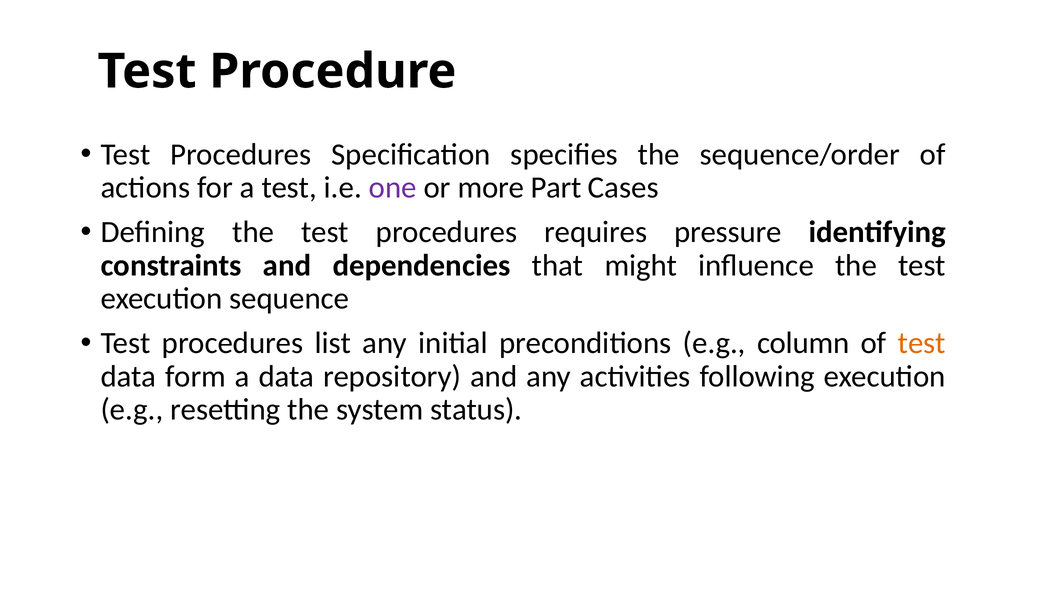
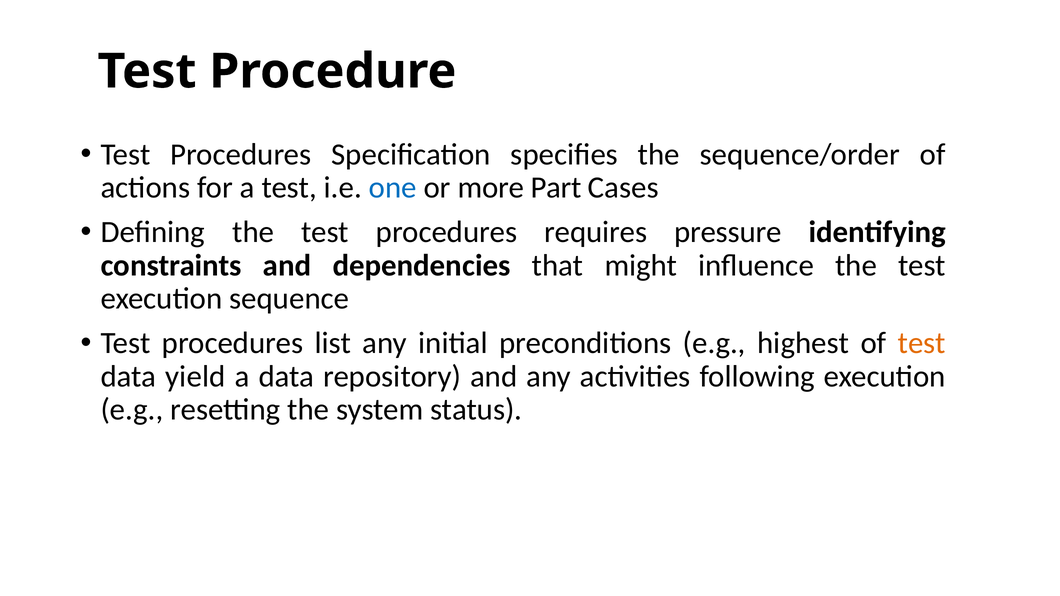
one colour: purple -> blue
column: column -> highest
form: form -> yield
